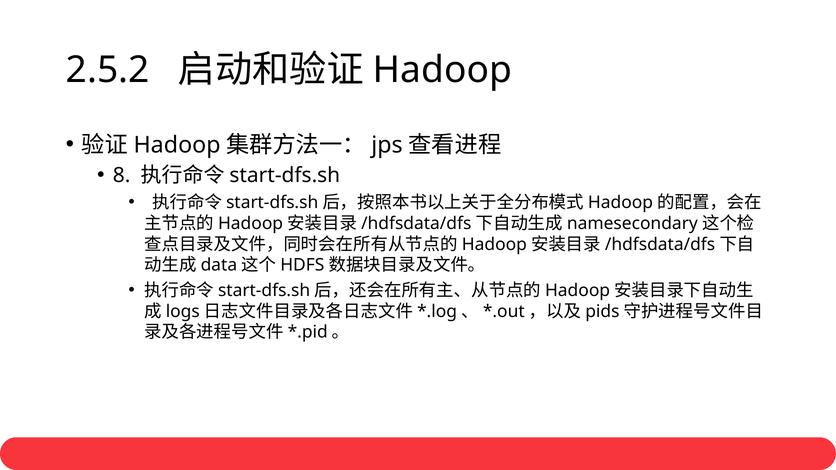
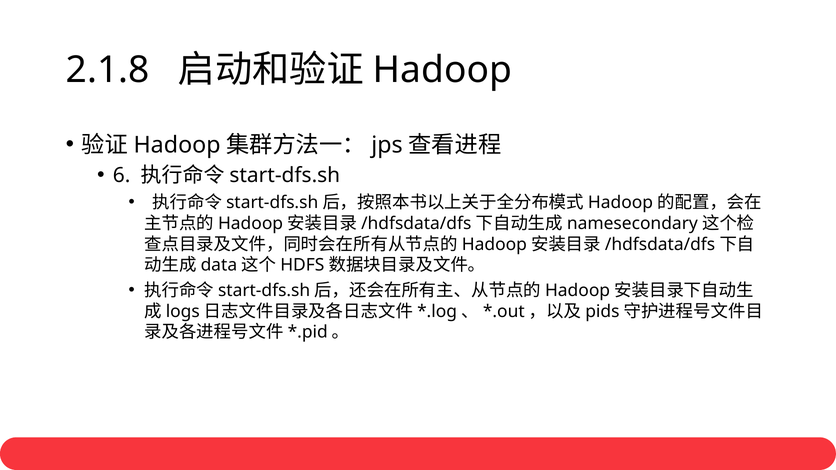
2.5.2: 2.5.2 -> 2.1.8
8: 8 -> 6
